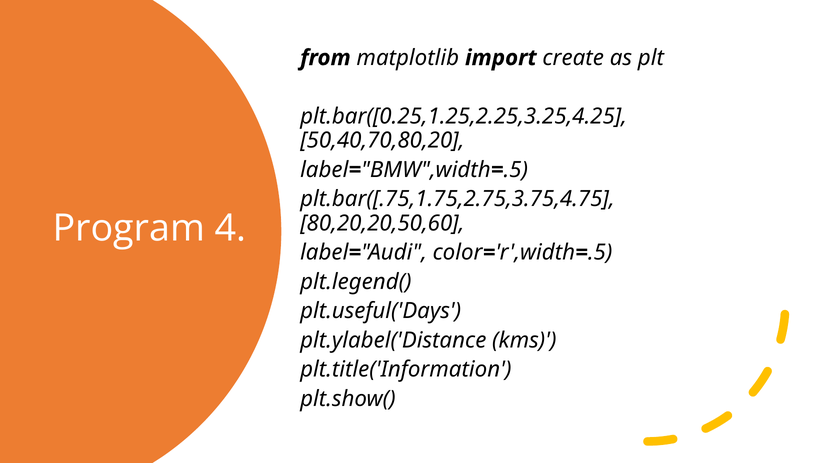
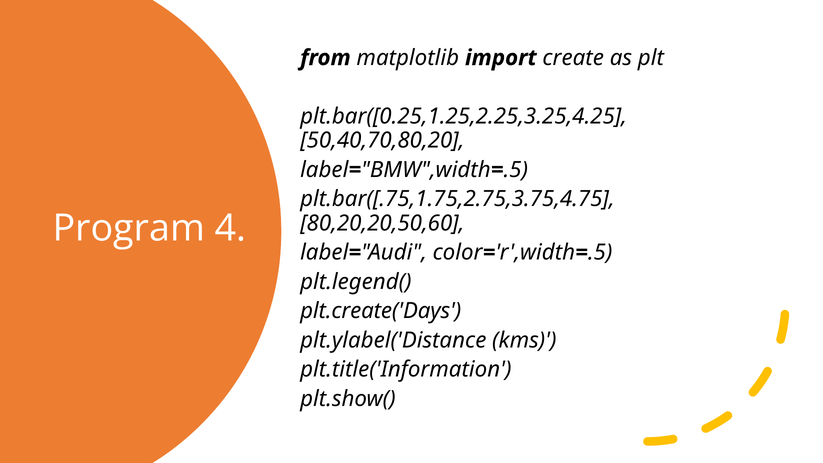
plt.useful('Days: plt.useful('Days -> plt.create('Days
